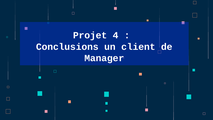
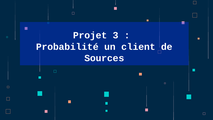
4: 4 -> 3
Conclusions: Conclusions -> Probabilité
Manager: Manager -> Sources
